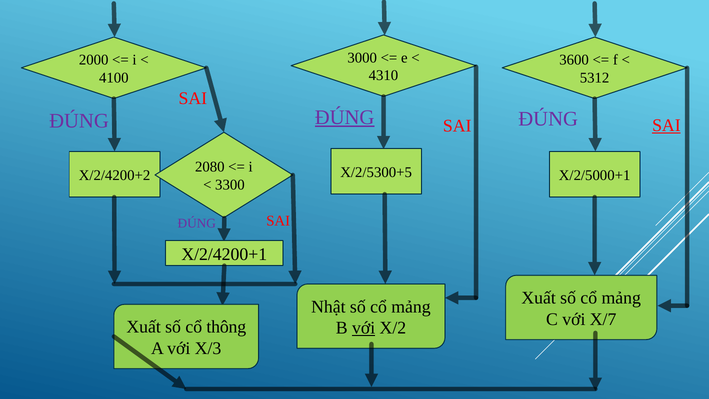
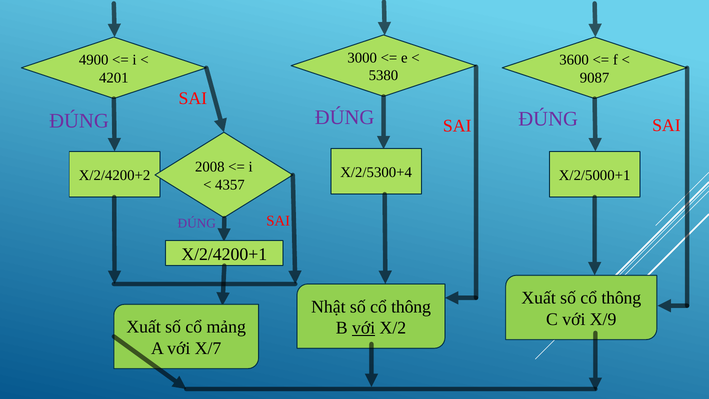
2000: 2000 -> 4900
4310: 4310 -> 5380
4100: 4100 -> 4201
5312: 5312 -> 9087
ĐÚNG at (345, 117) underline: present -> none
SAI at (666, 125) underline: present -> none
2080: 2080 -> 2008
X/2/5300+5: X/2/5300+5 -> X/2/5300+4
3300: 3300 -> 4357
Xuất số cổ mảng: mảng -> thông
mảng at (411, 307): mảng -> thông
X/7: X/7 -> X/9
thông: thông -> mảng
X/3: X/3 -> X/7
